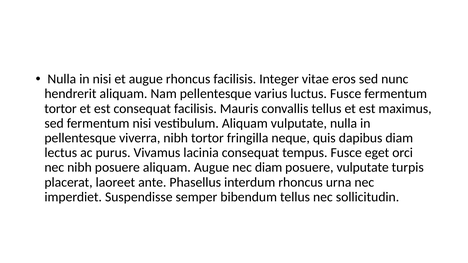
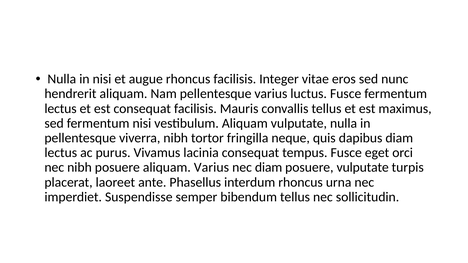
tortor at (61, 109): tortor -> lectus
aliquam Augue: Augue -> Varius
